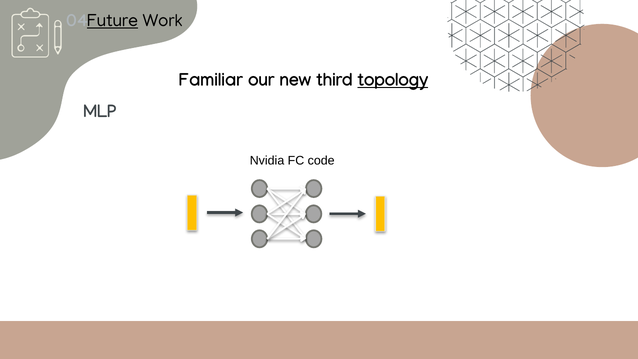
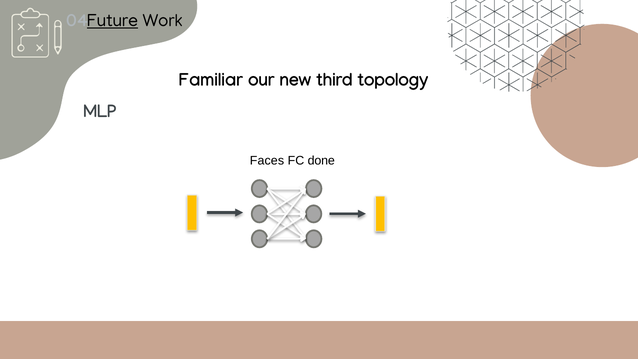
topology underline: present -> none
Nvidia: Nvidia -> Faces
code: code -> done
